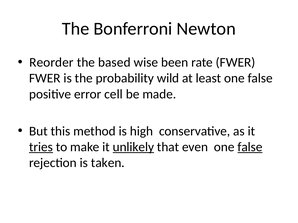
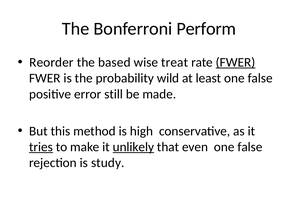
Newton: Newton -> Perform
been: been -> treat
FWER at (236, 63) underline: none -> present
cell: cell -> still
false at (250, 147) underline: present -> none
taken: taken -> study
